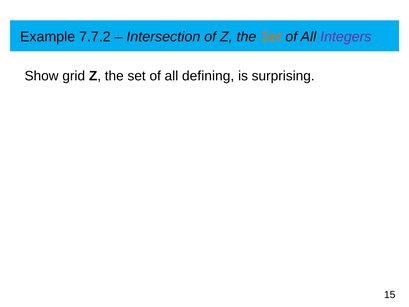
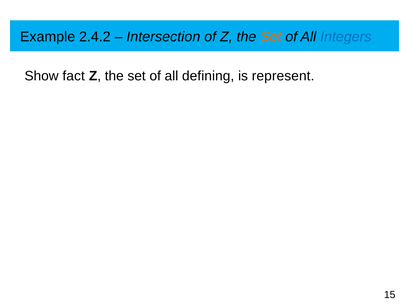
7.7.2: 7.7.2 -> 2.4.2
Integers colour: purple -> blue
grid: grid -> fact
surprising: surprising -> represent
